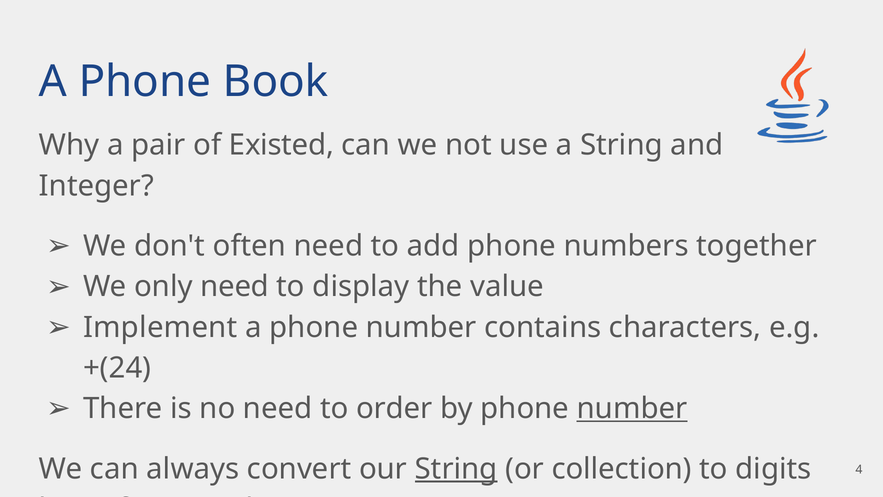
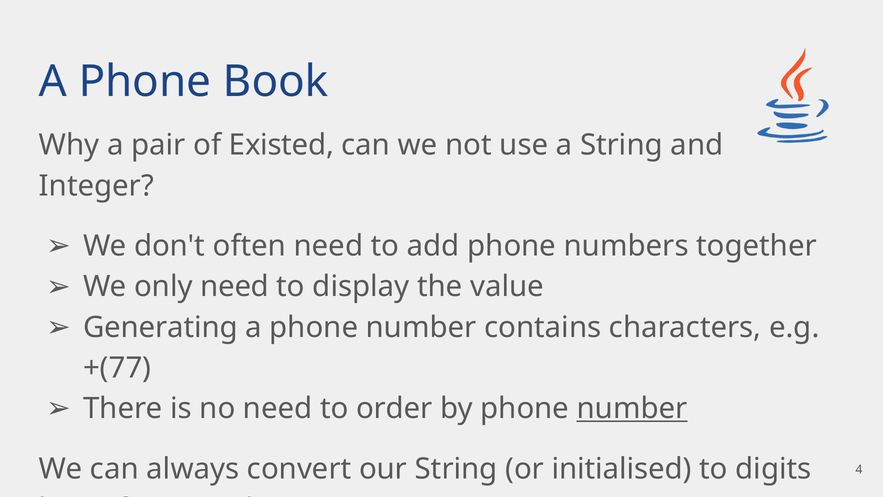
Implement: Implement -> Generating
+(24: +(24 -> +(77
String at (456, 469) underline: present -> none
collection: collection -> initialised
